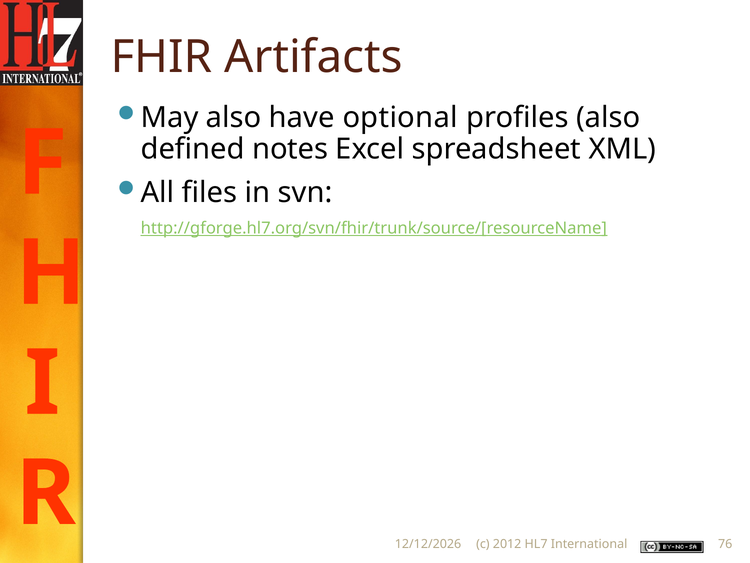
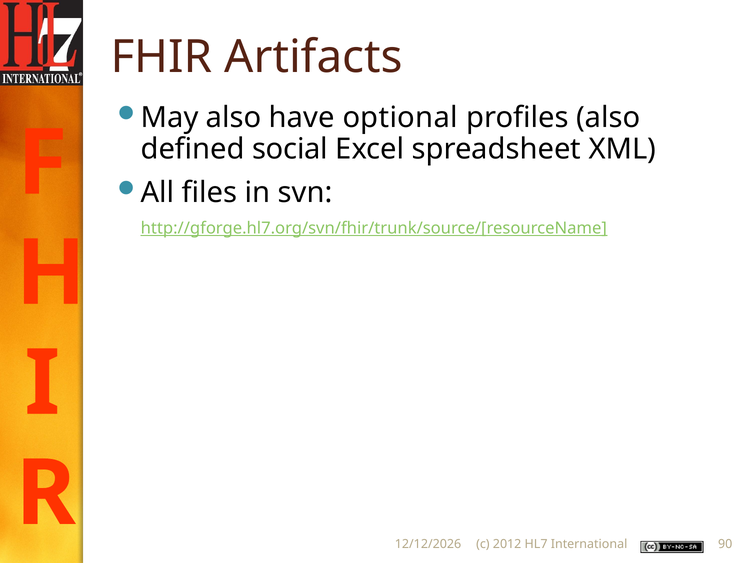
notes: notes -> social
76: 76 -> 90
